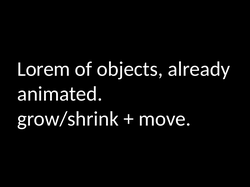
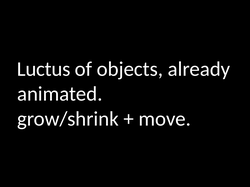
Lorem: Lorem -> Luctus
